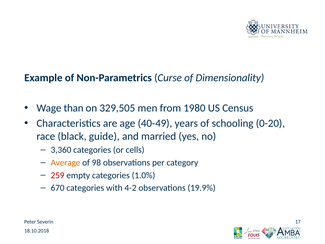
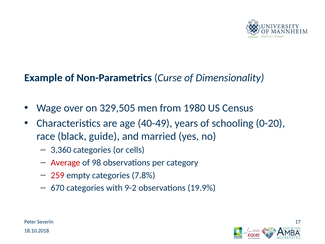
than: than -> over
Average colour: orange -> red
1.0%: 1.0% -> 7.8%
4-2: 4-2 -> 9-2
